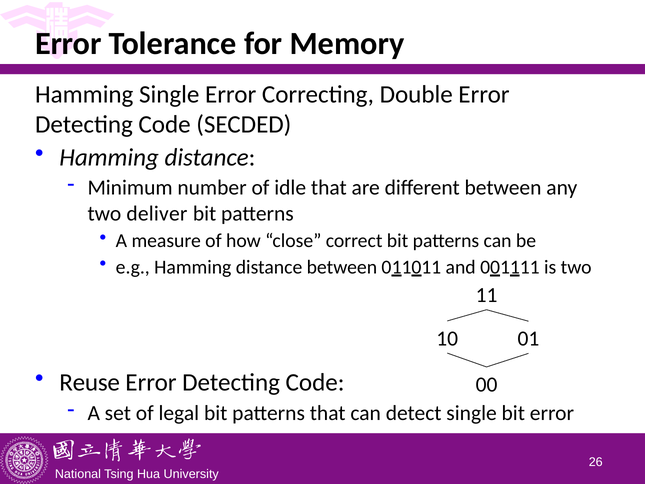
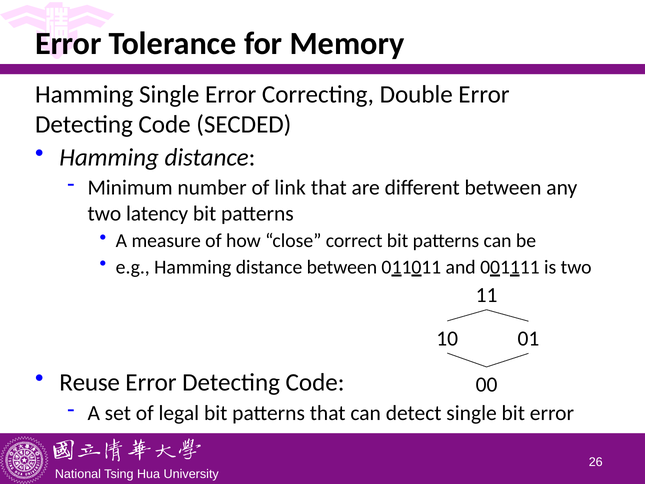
idle: idle -> link
deliver: deliver -> latency
